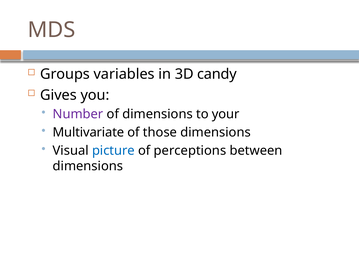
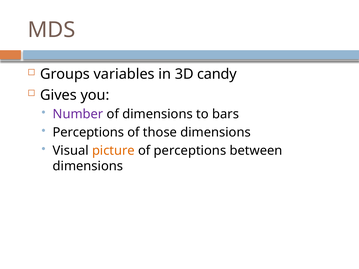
your: your -> bars
Multivariate at (88, 133): Multivariate -> Perceptions
picture colour: blue -> orange
